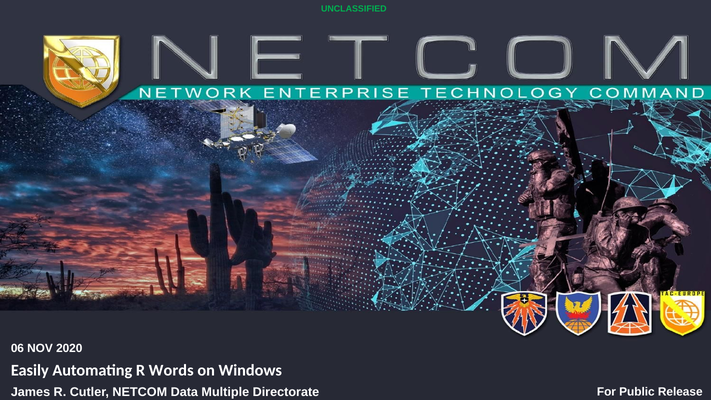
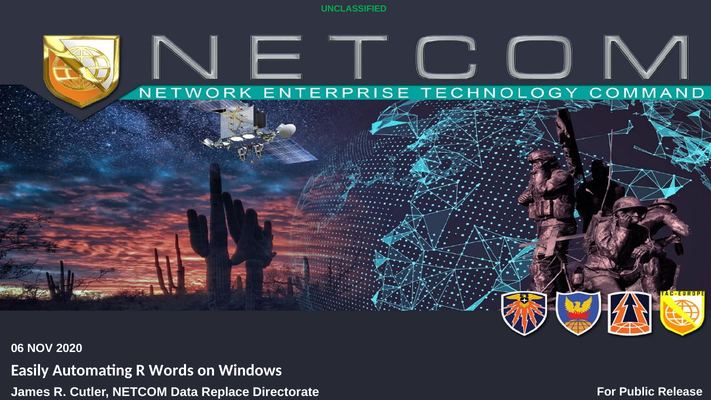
Multiple: Multiple -> Replace
